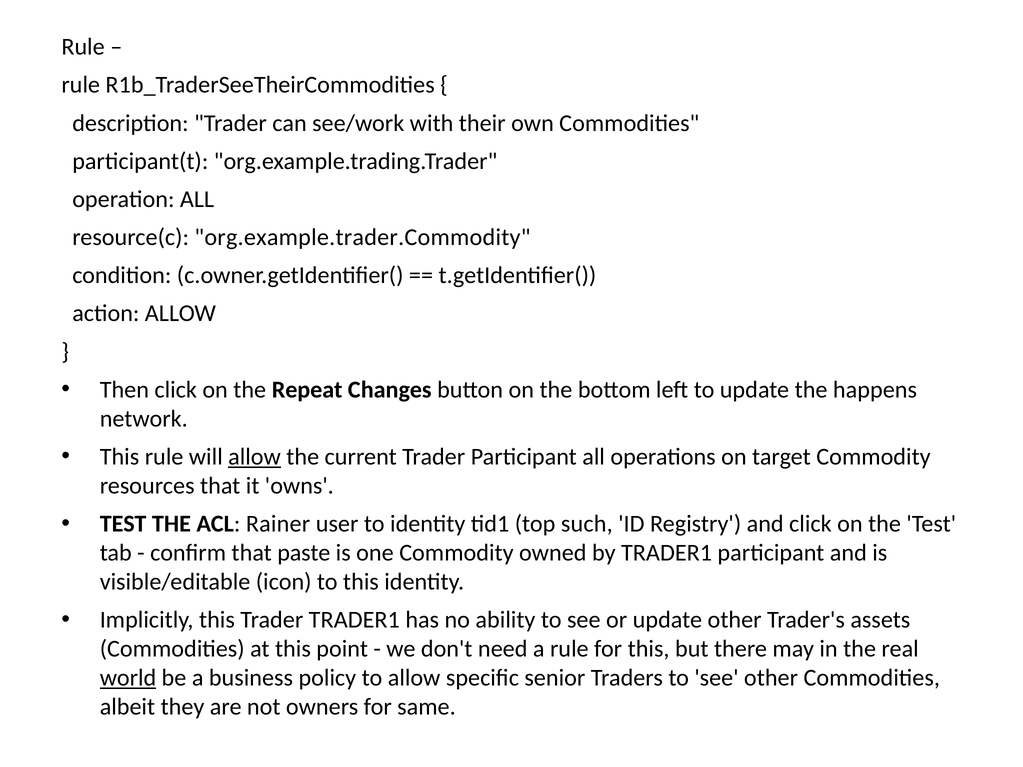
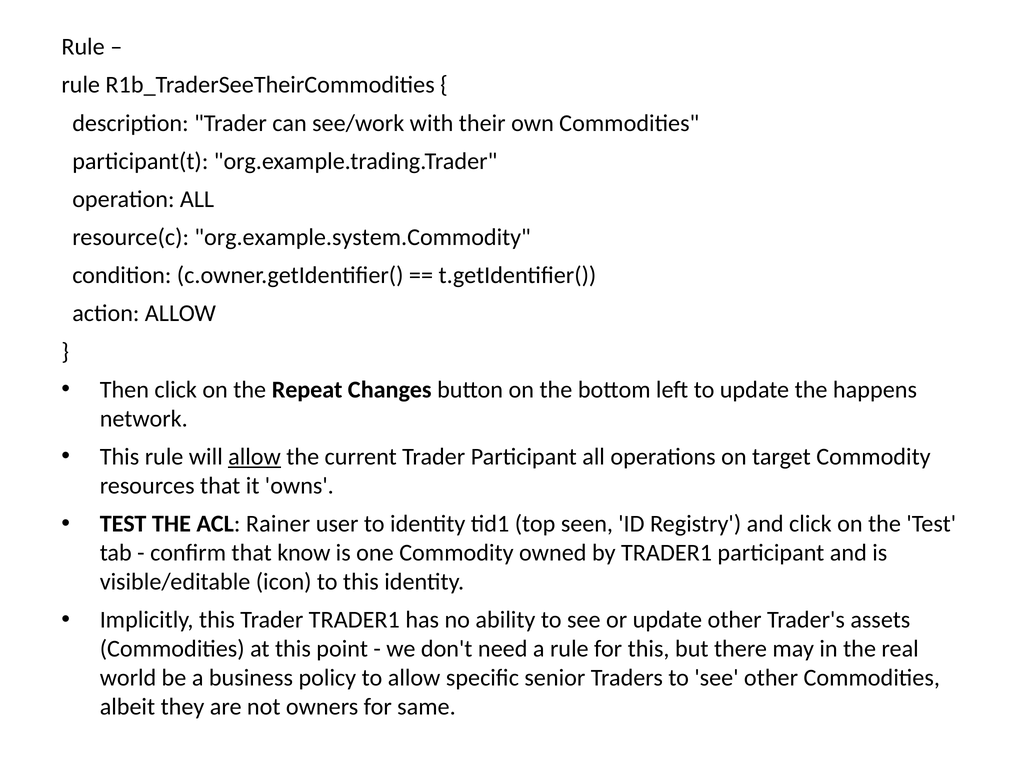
org.example.trader.Commodity: org.example.trader.Commodity -> org.example.system.Commodity
such: such -> seen
paste: paste -> know
world underline: present -> none
